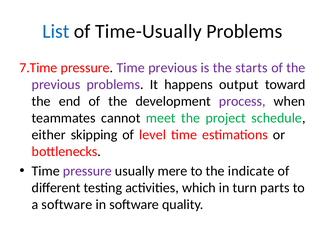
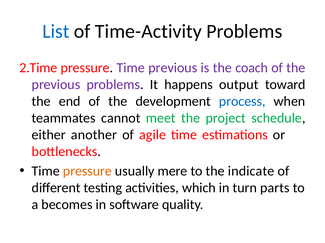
Time-Usually: Time-Usually -> Time-Activity
7.Time: 7.Time -> 2.Time
starts: starts -> coach
process colour: purple -> blue
skipping: skipping -> another
level: level -> agile
pressure at (87, 172) colour: purple -> orange
a software: software -> becomes
